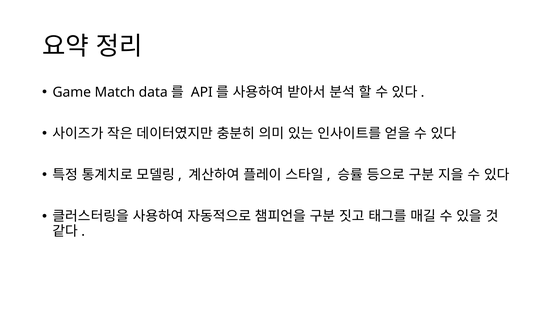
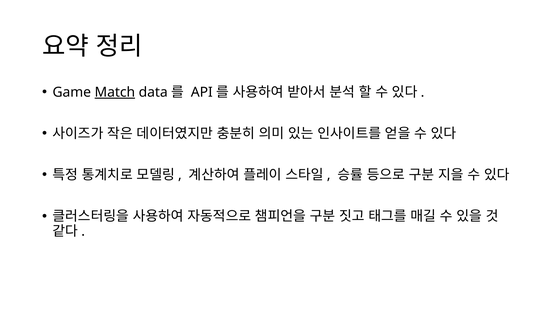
Match underline: none -> present
